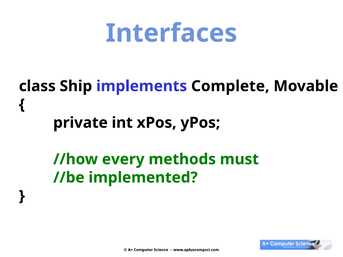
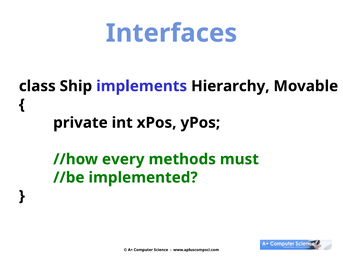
Complete: Complete -> Hierarchy
